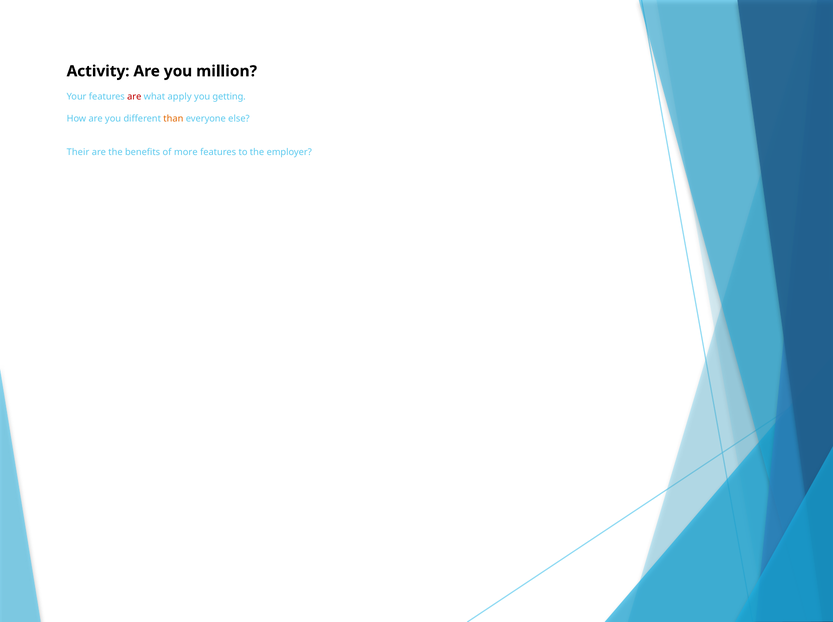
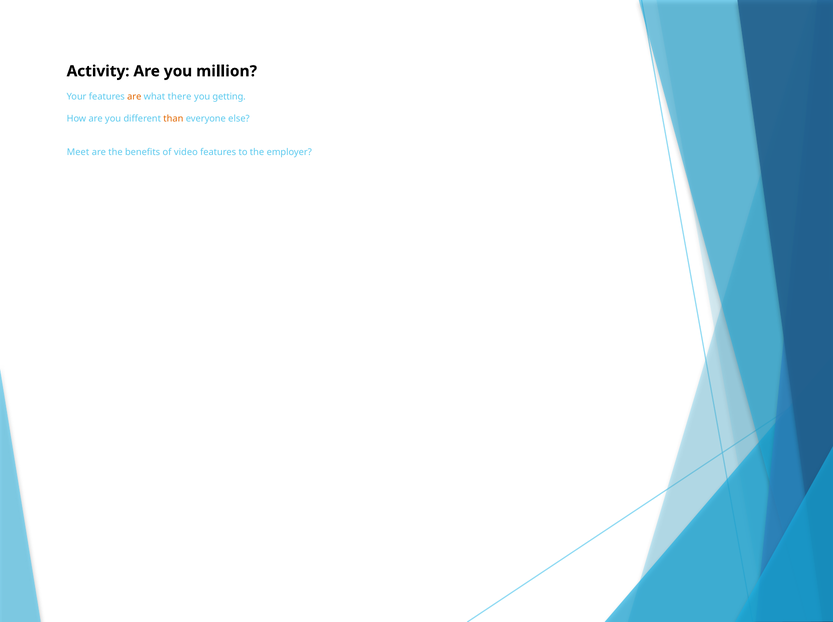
are at (134, 97) colour: red -> orange
apply: apply -> there
Their: Their -> Meet
more: more -> video
